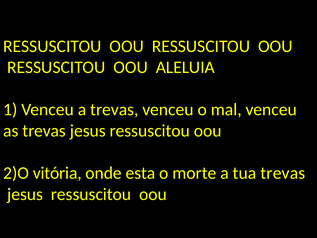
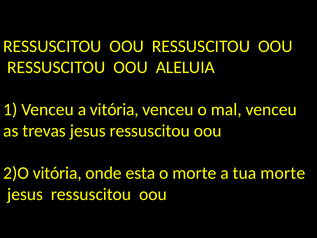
a trevas: trevas -> vitória
tua trevas: trevas -> morte
